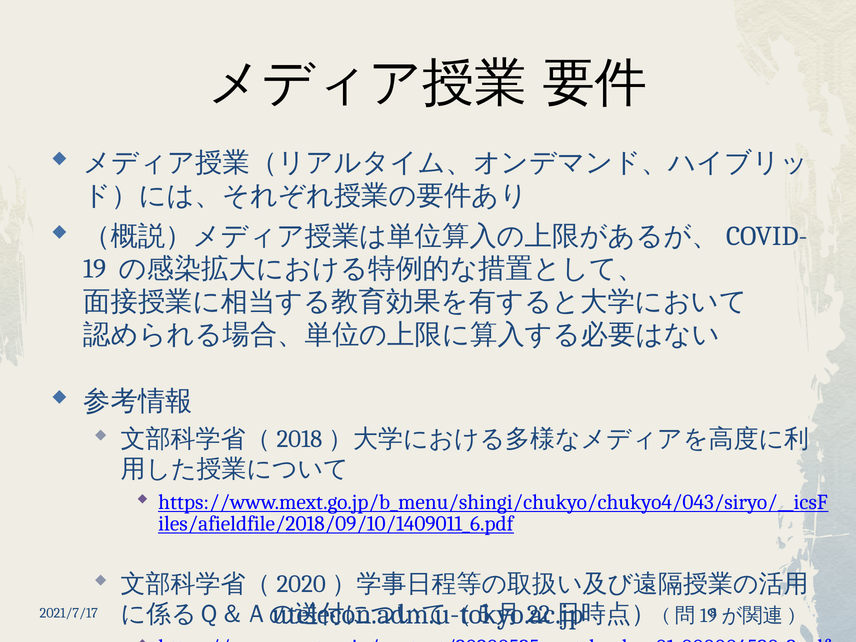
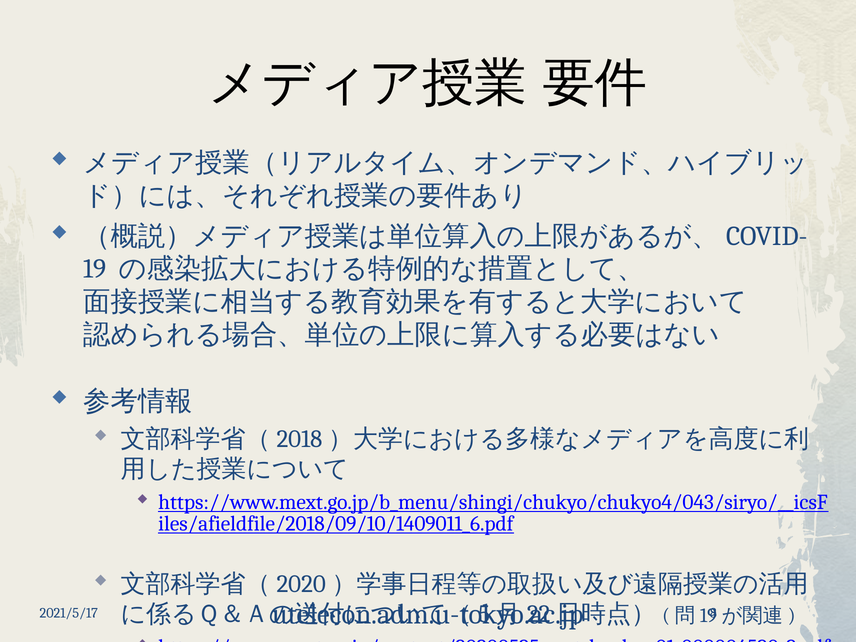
2021/7/17: 2021/7/17 -> 2021/5/17
